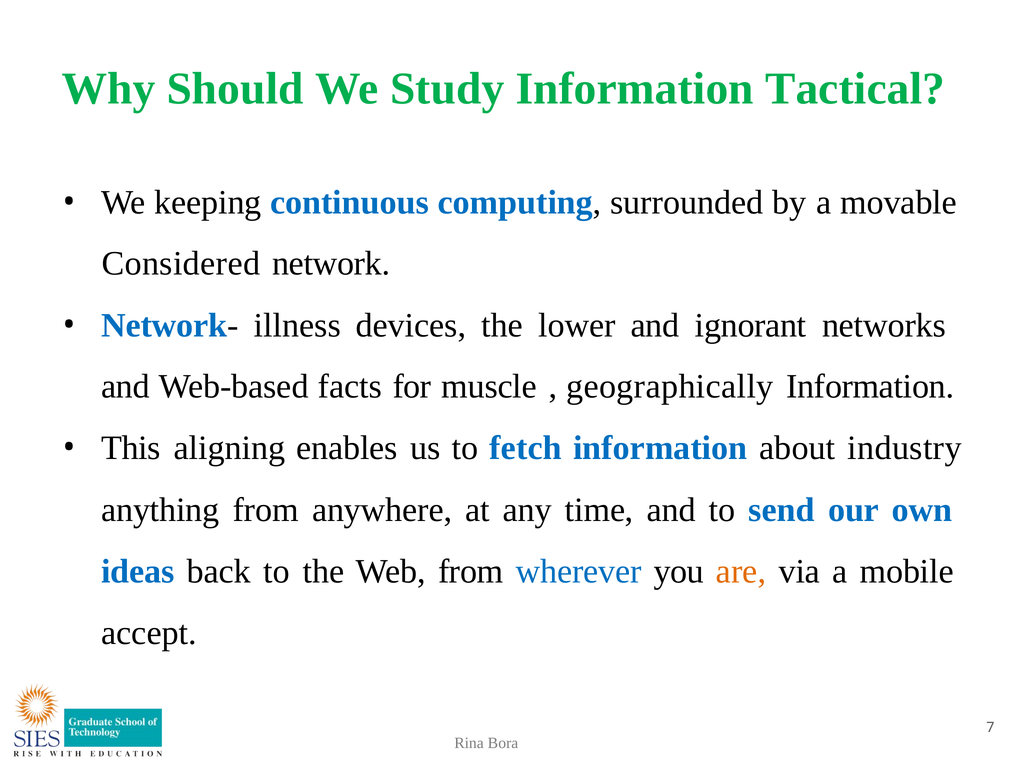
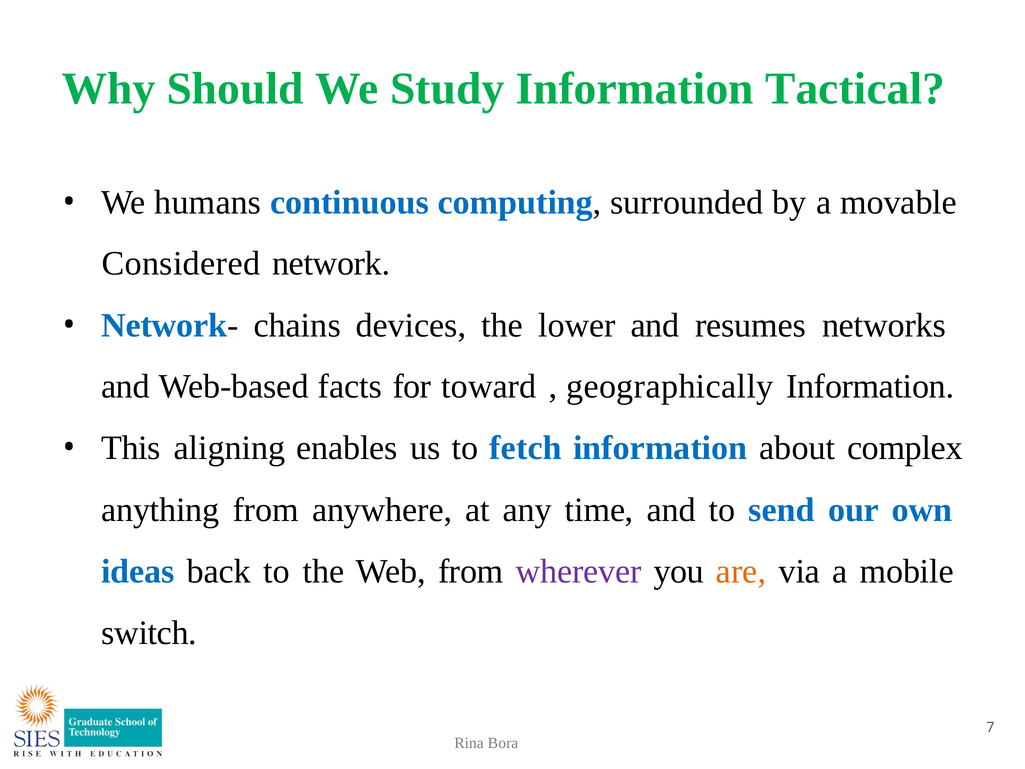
keeping: keeping -> humans
illness: illness -> chains
ignorant: ignorant -> resumes
muscle: muscle -> toward
industry: industry -> complex
wherever colour: blue -> purple
accept: accept -> switch
